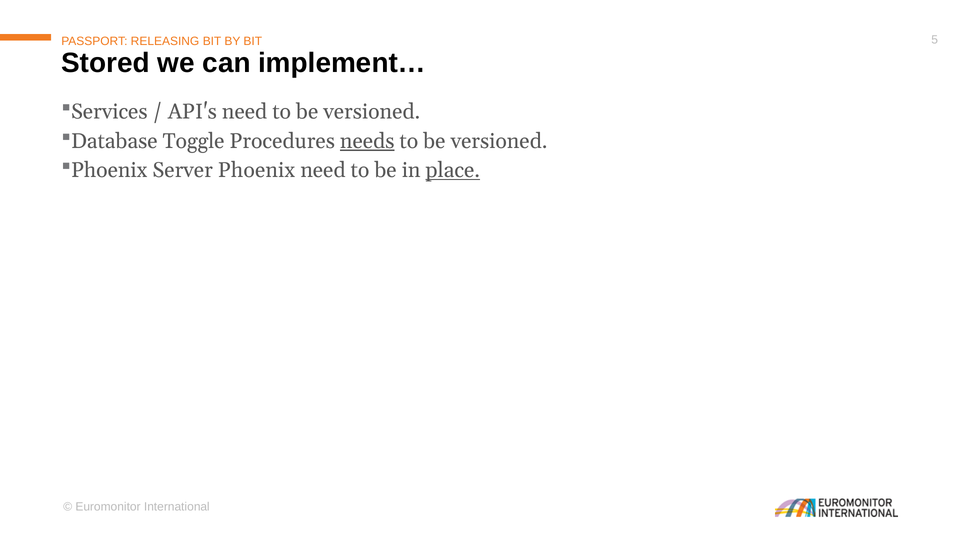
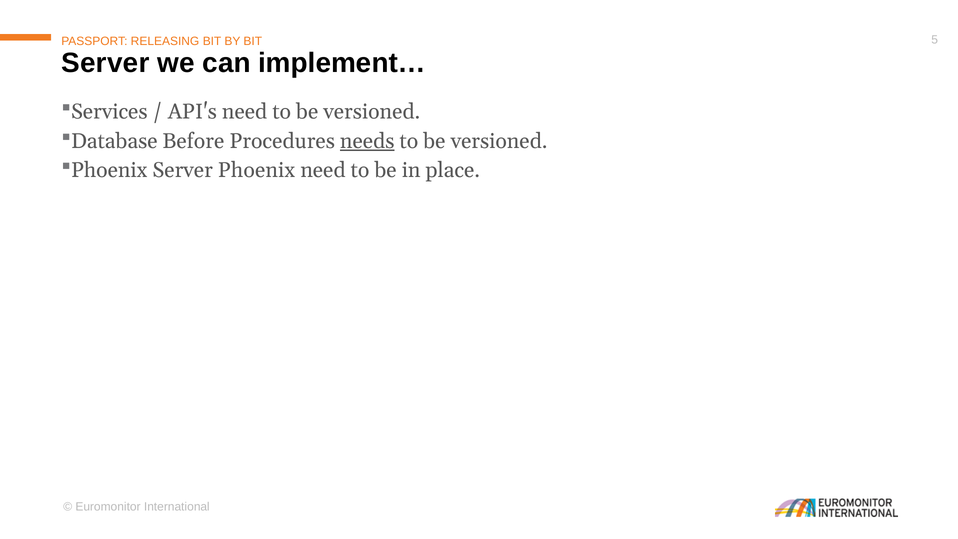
Stored at (105, 63): Stored -> Server
Toggle: Toggle -> Before
place underline: present -> none
